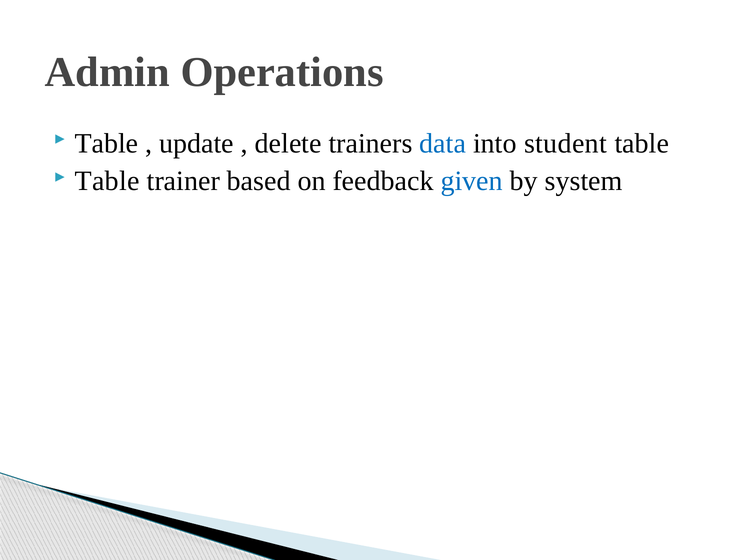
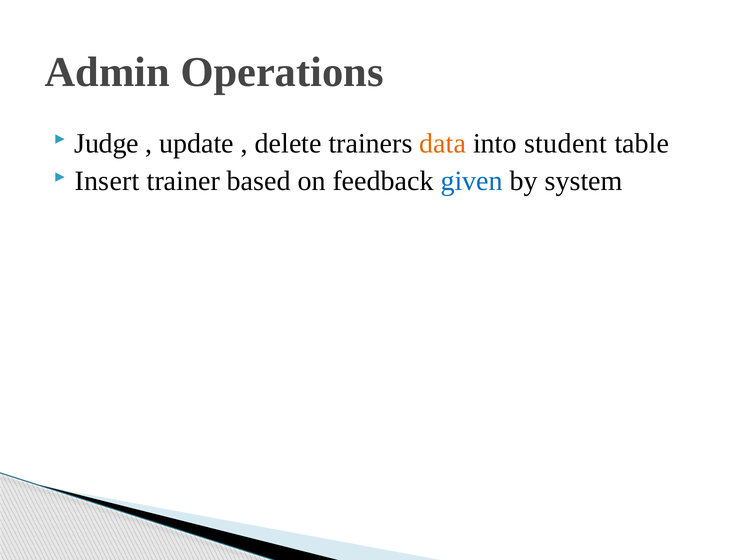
Table at (106, 143): Table -> Judge
data colour: blue -> orange
Table at (107, 181): Table -> Insert
